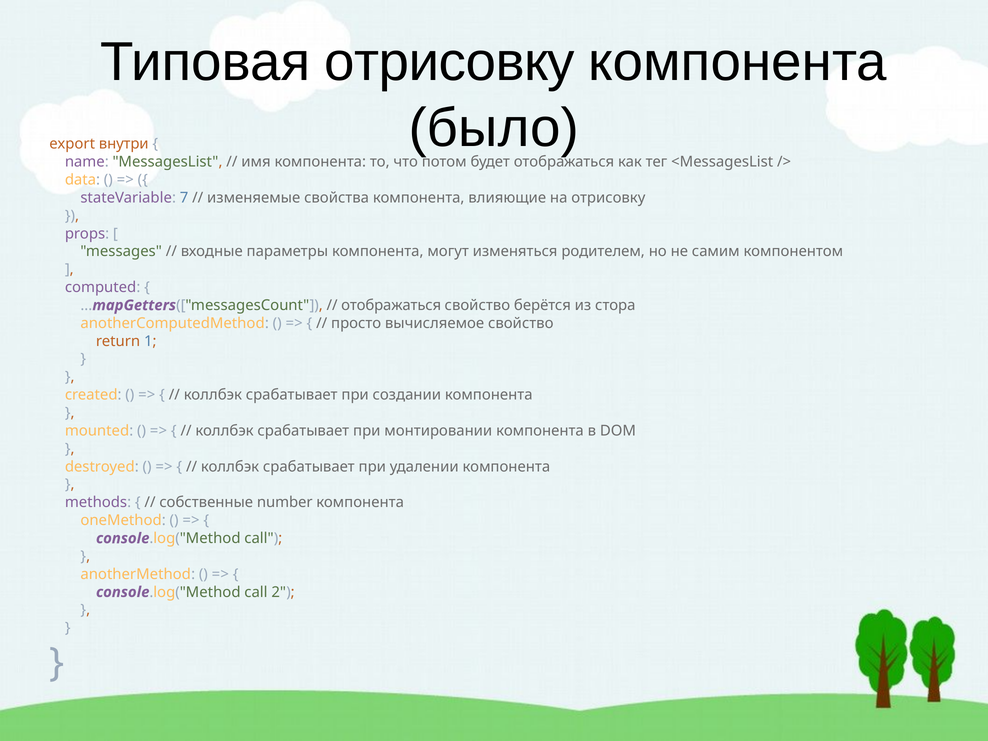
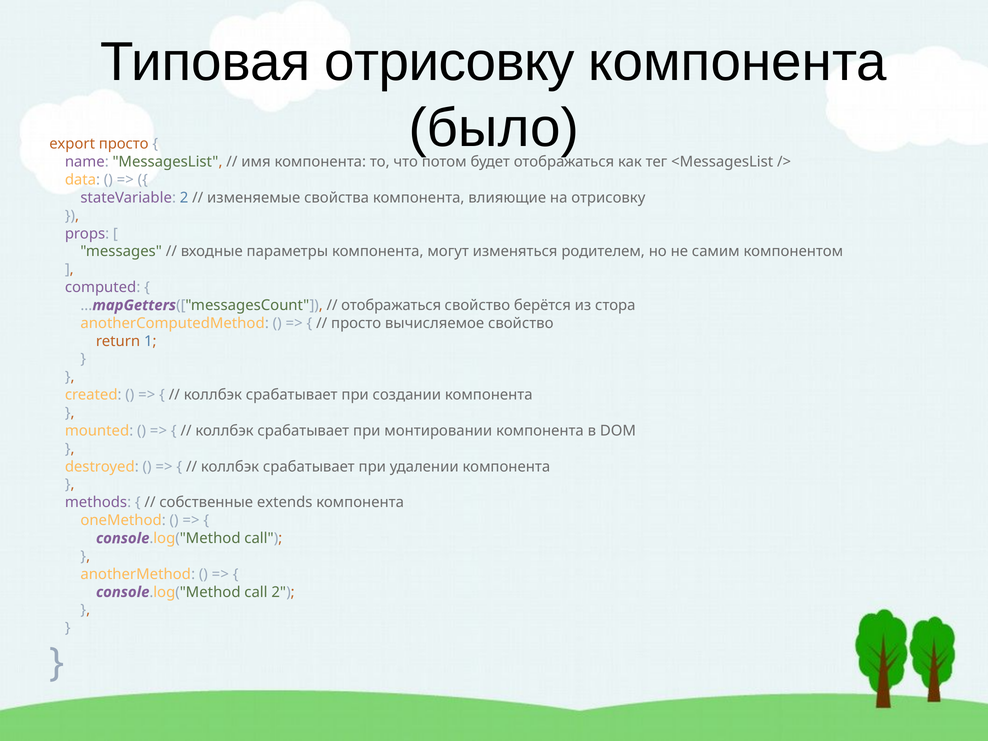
export внутри: внутри -> просто
stateVariable 7: 7 -> 2
number: number -> extends
